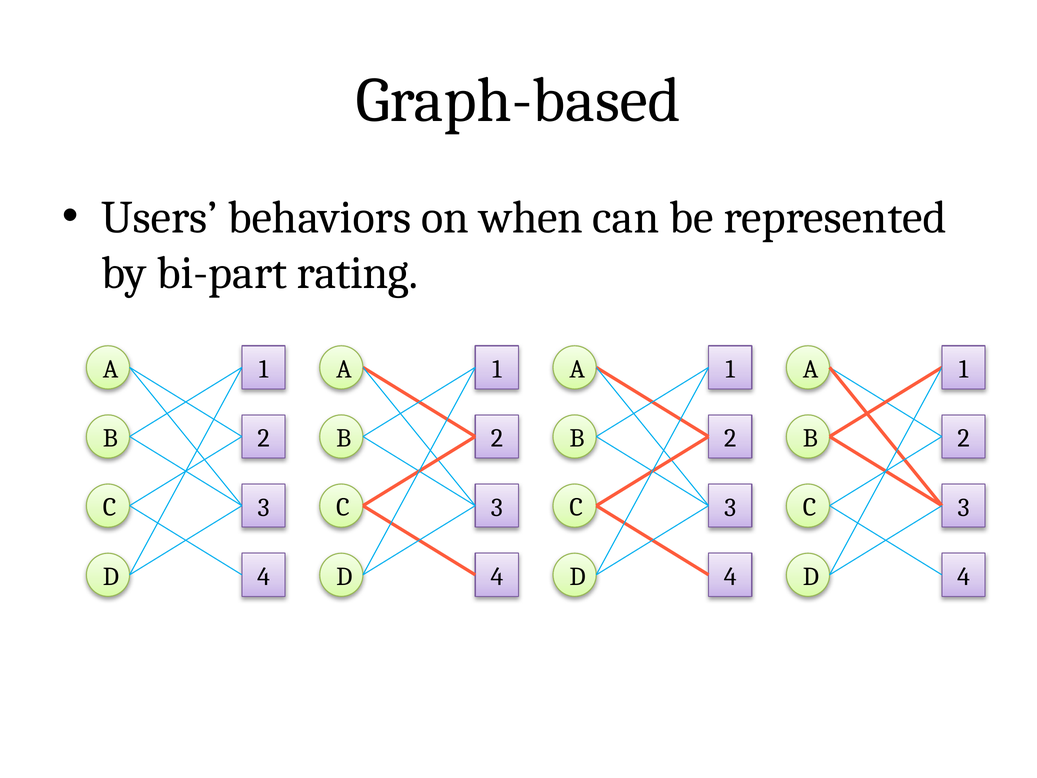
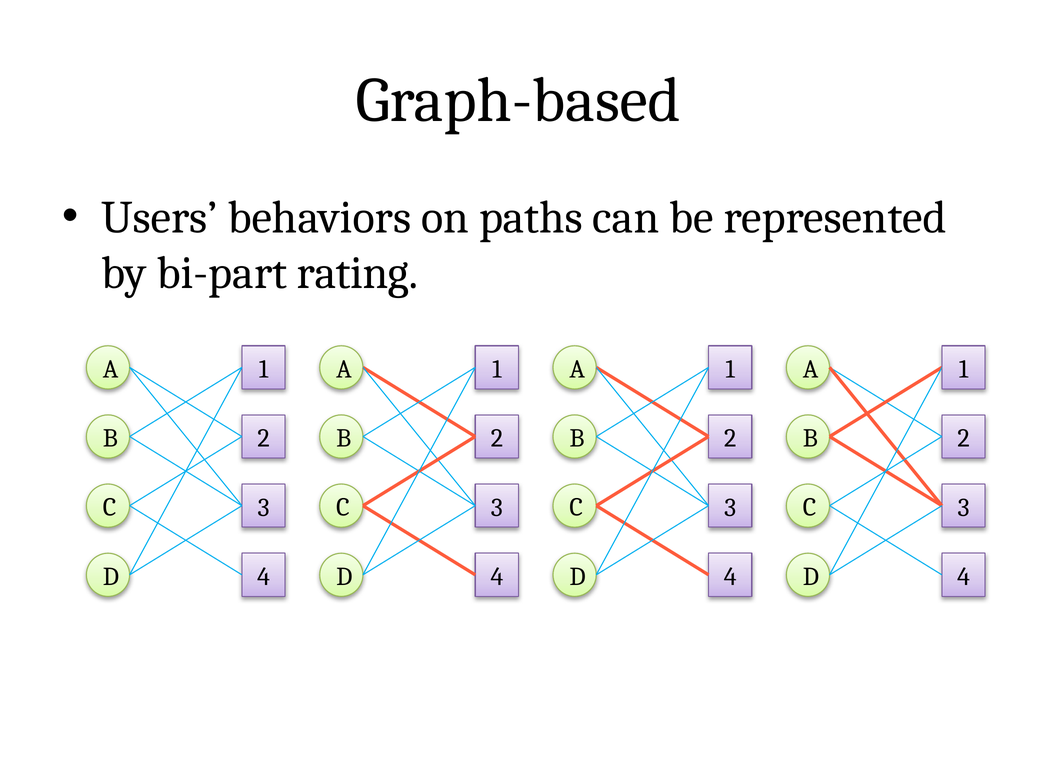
when: when -> paths
